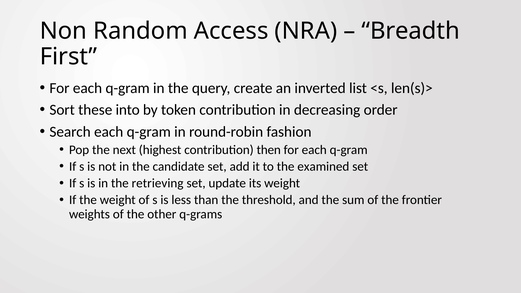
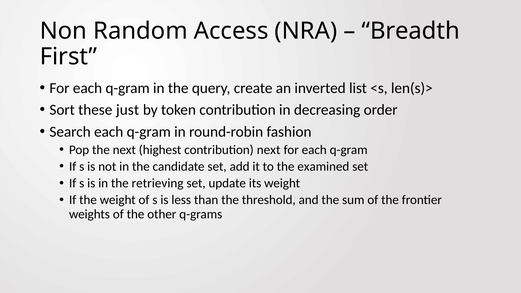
into: into -> just
contribution then: then -> next
